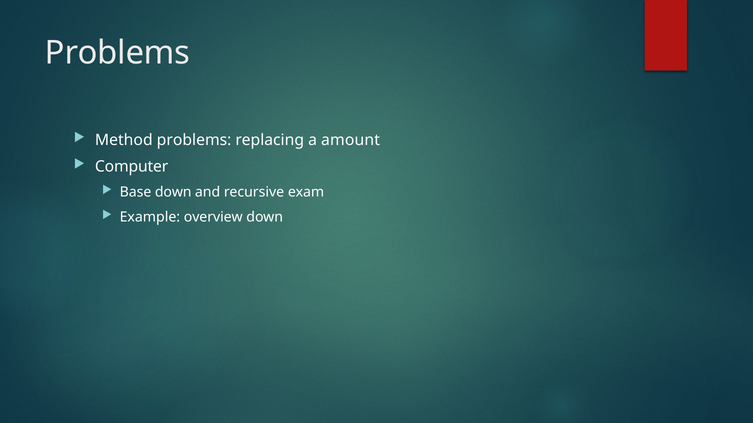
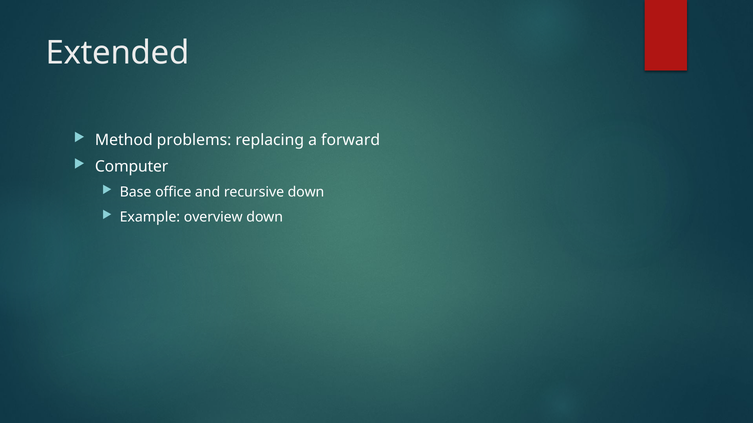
Problems at (118, 53): Problems -> Extended
amount: amount -> forward
Base down: down -> office
recursive exam: exam -> down
